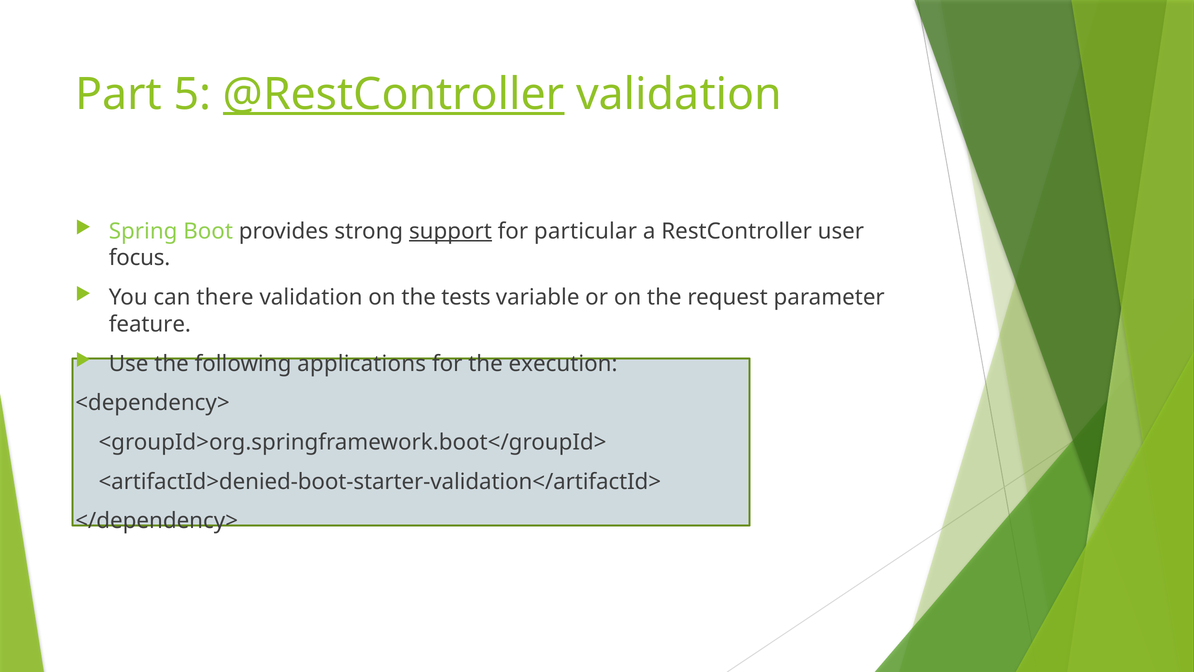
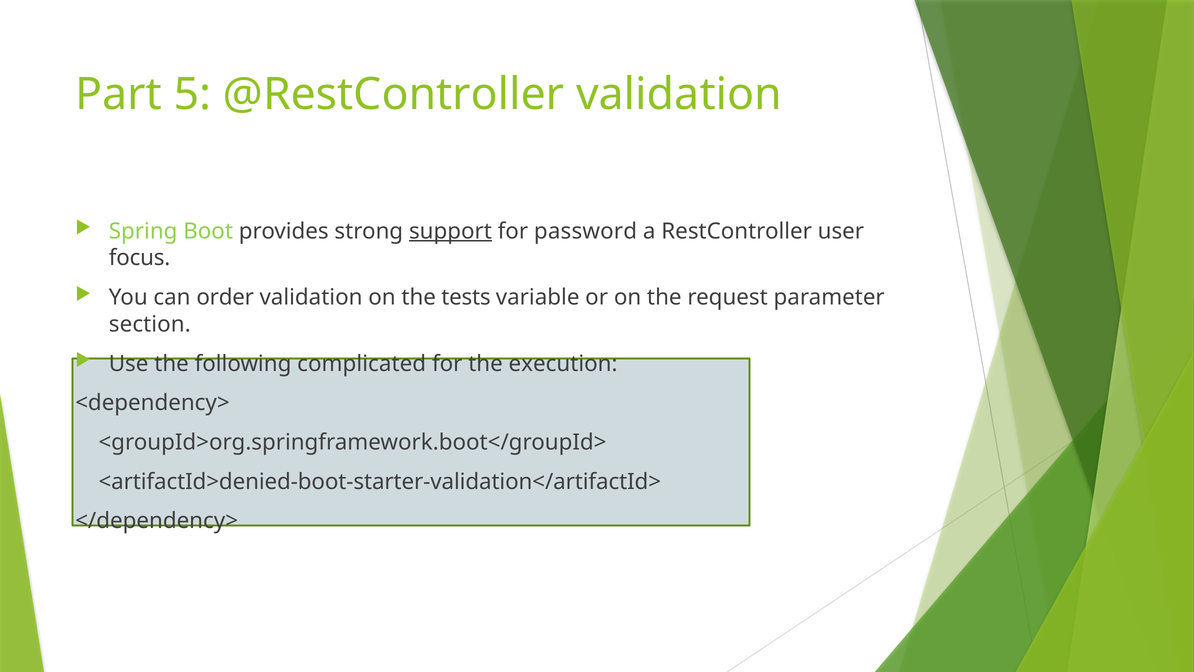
@RestController underline: present -> none
particular: particular -> password
there: there -> order
feature: feature -> section
applications: applications -> complicated
